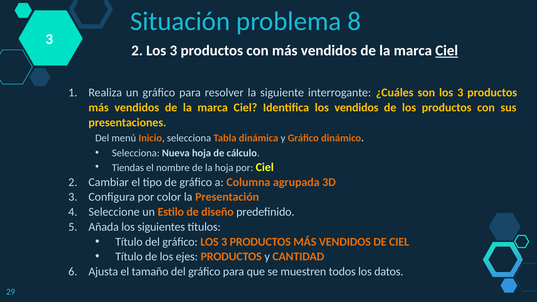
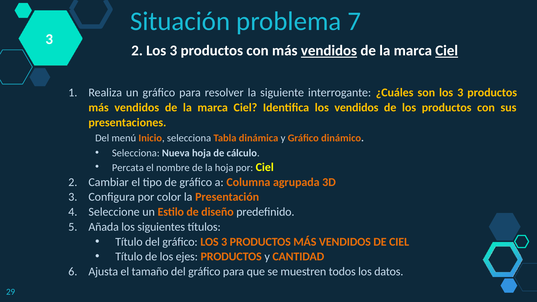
8: 8 -> 7
vendidos at (329, 51) underline: none -> present
Tiendas: Tiendas -> Percata
